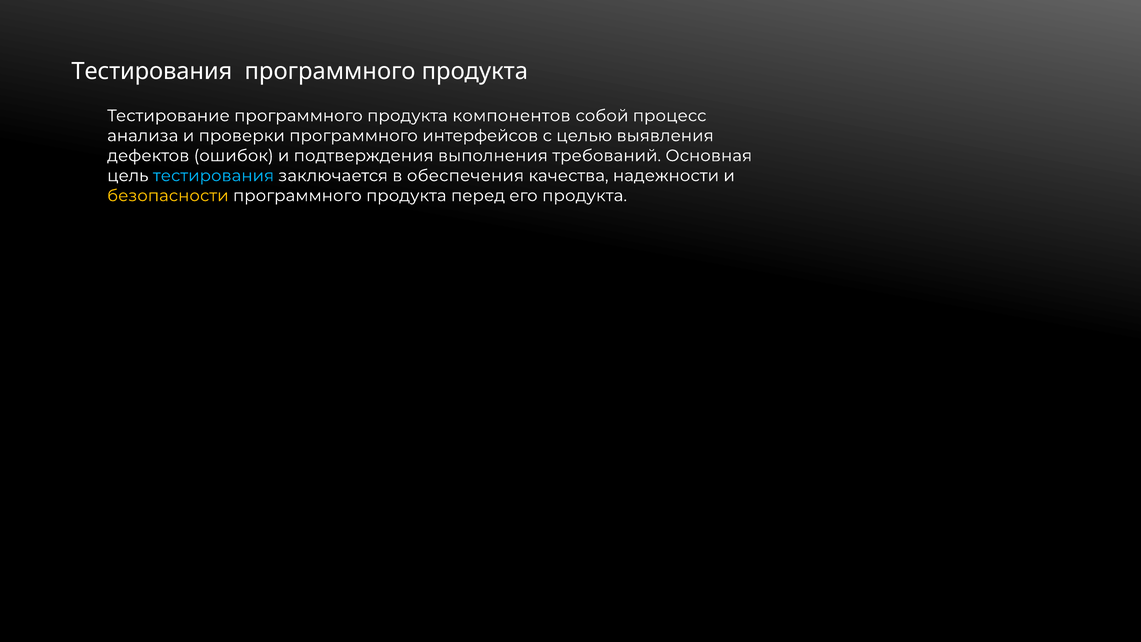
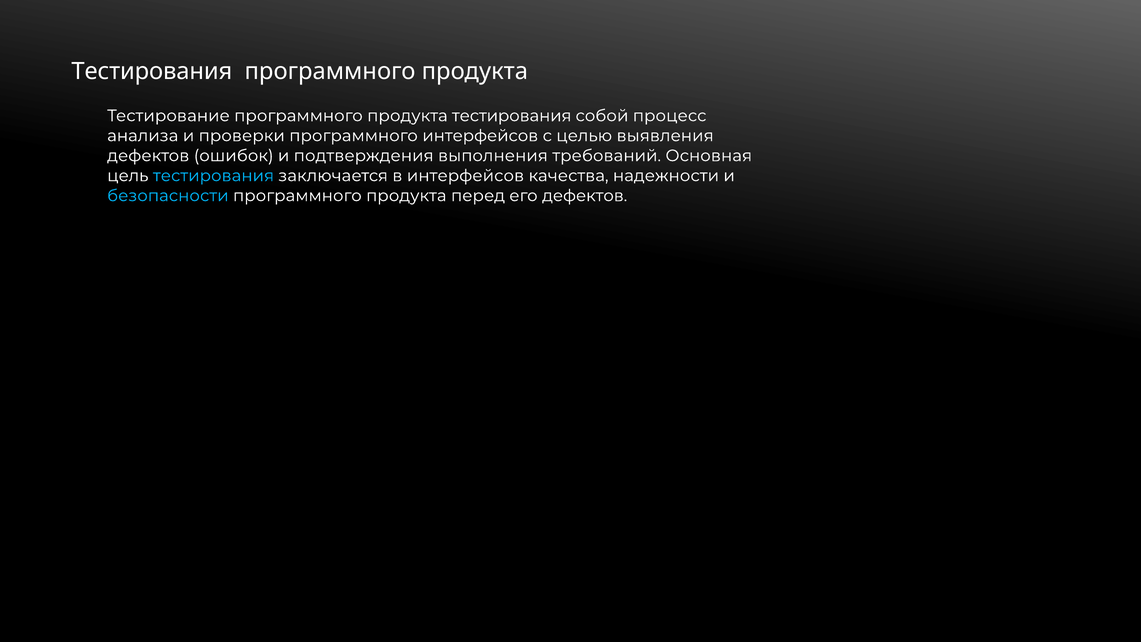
продукта компонентов: компонентов -> тестирования
в обеспечения: обеспечения -> интерфейсов
безопасности colour: yellow -> light blue
его продукта: продукта -> дефектов
